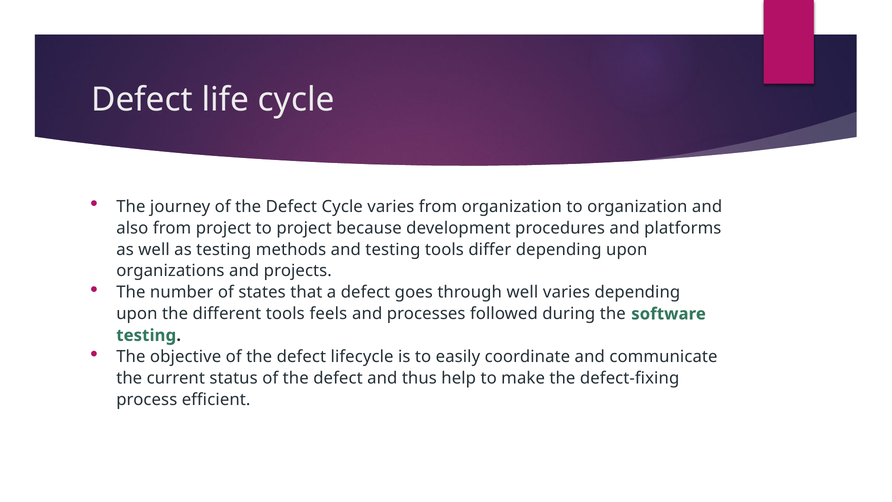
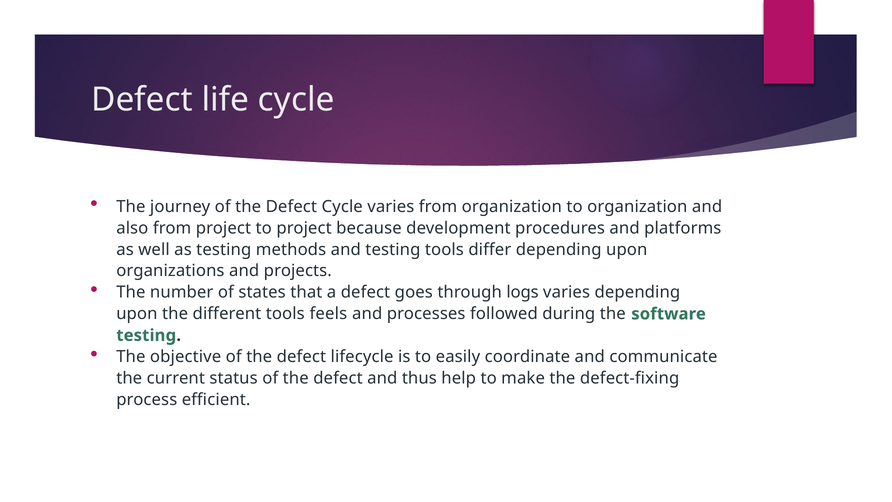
through well: well -> logs
